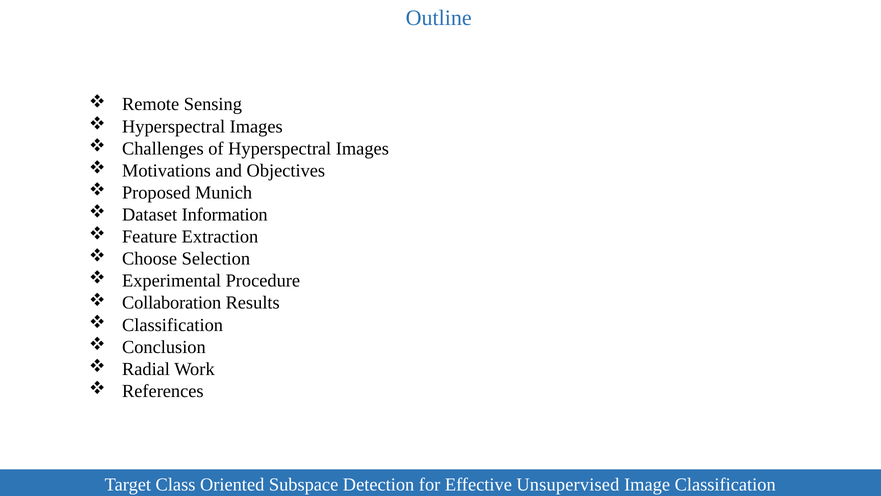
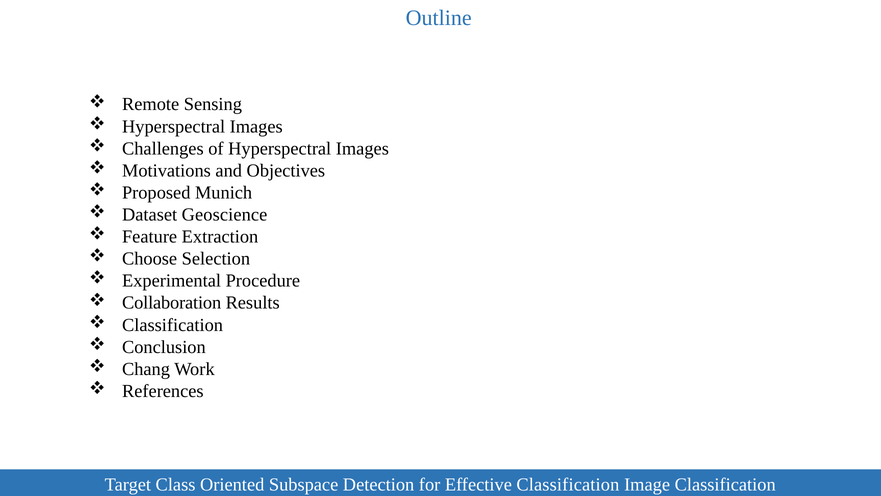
Information: Information -> Geoscience
Radial: Radial -> Chang
Effective Unsupervised: Unsupervised -> Classification
